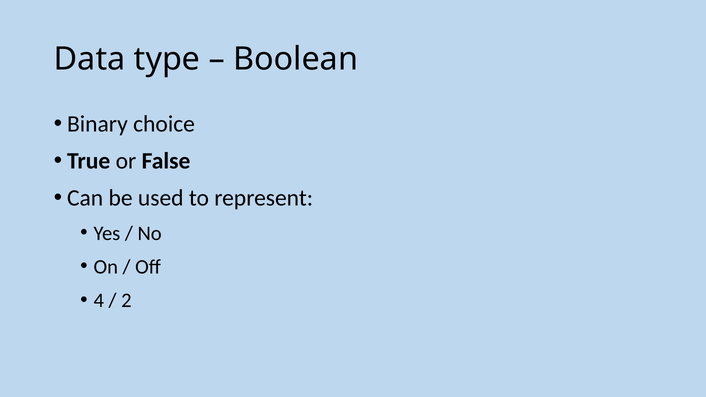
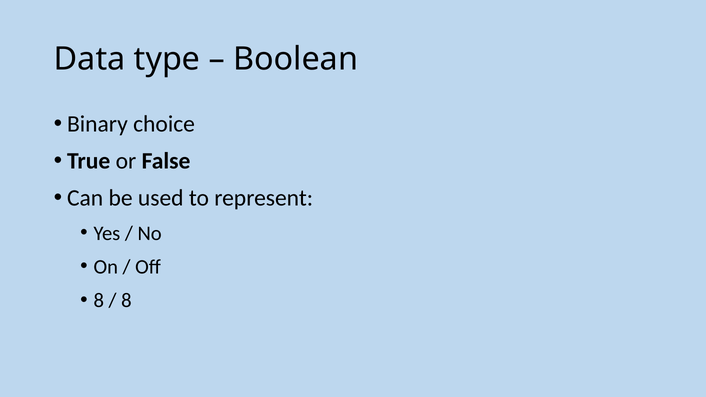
4 at (99, 300): 4 -> 8
2 at (126, 300): 2 -> 8
